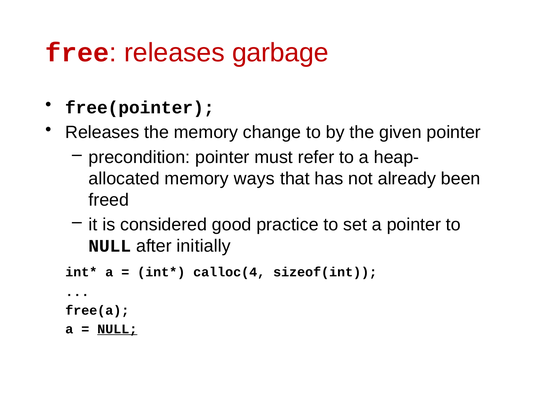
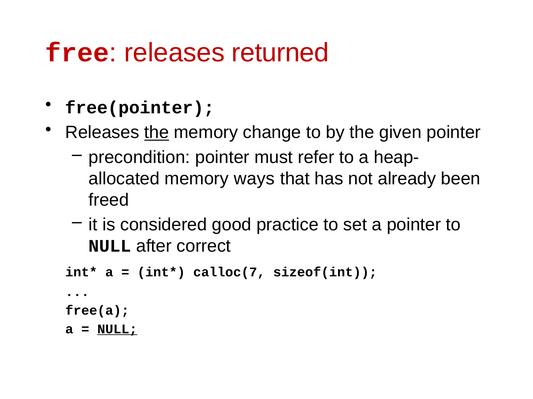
garbage: garbage -> returned
the at (157, 133) underline: none -> present
initially: initially -> correct
calloc(4: calloc(4 -> calloc(7
